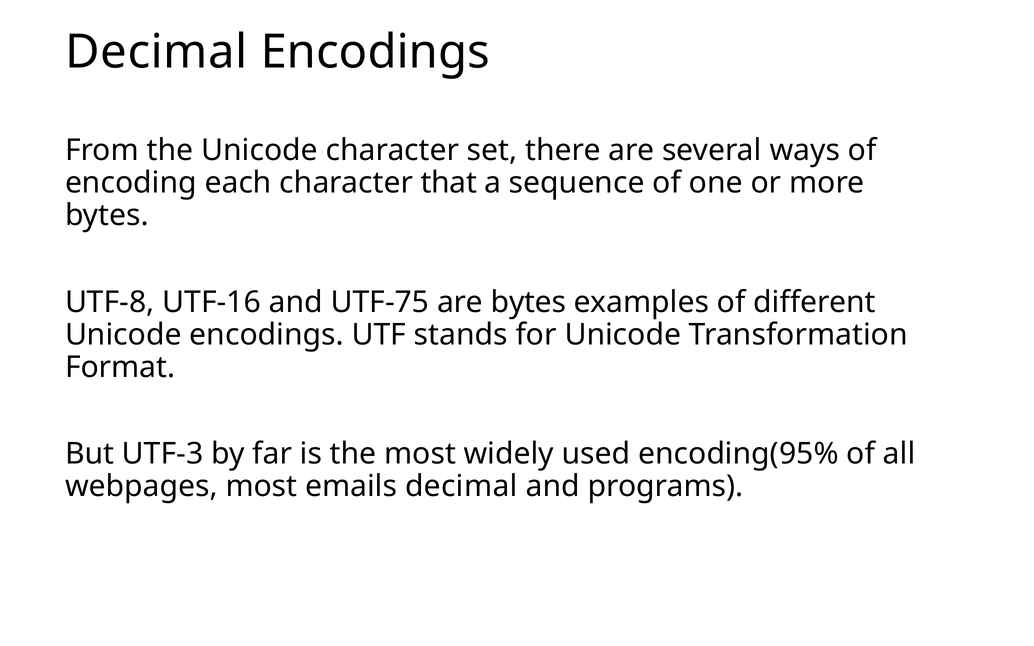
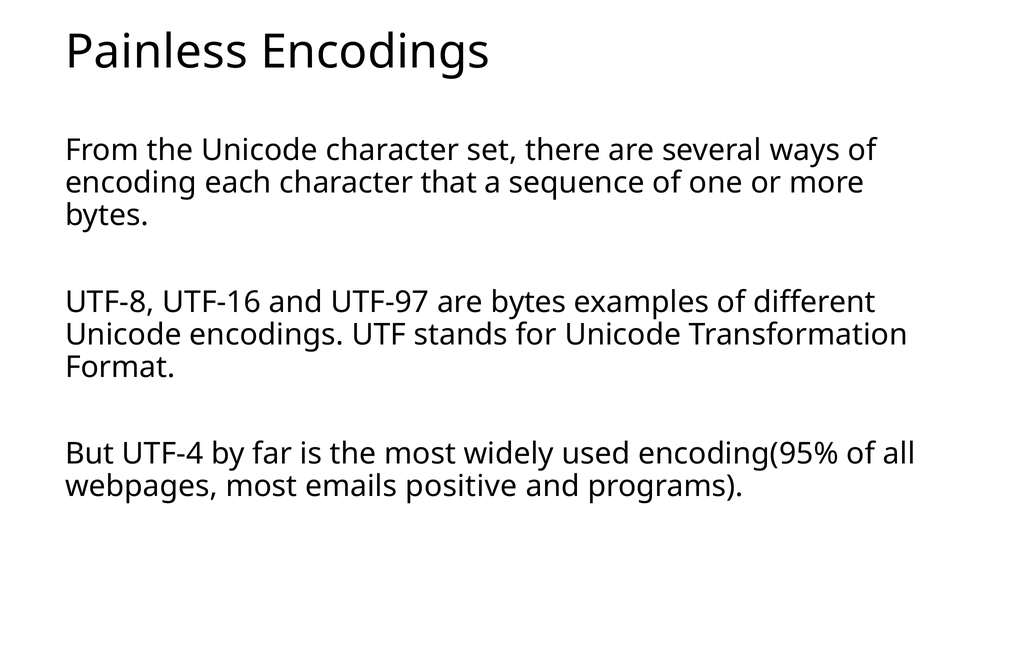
Decimal at (156, 52): Decimal -> Painless
UTF-75: UTF-75 -> UTF-97
UTF-3: UTF-3 -> UTF-4
emails decimal: decimal -> positive
